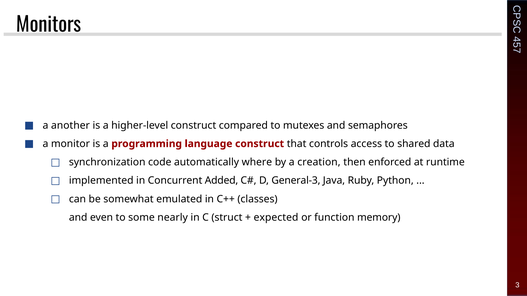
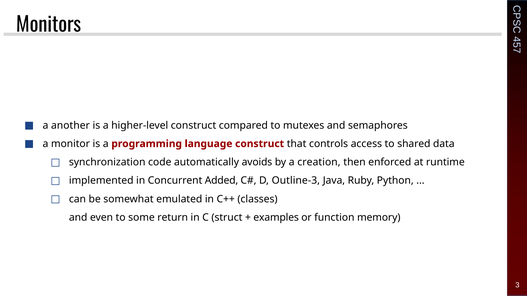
where: where -> avoids
General-3: General-3 -> Outline-3
nearly: nearly -> return
expected: expected -> examples
